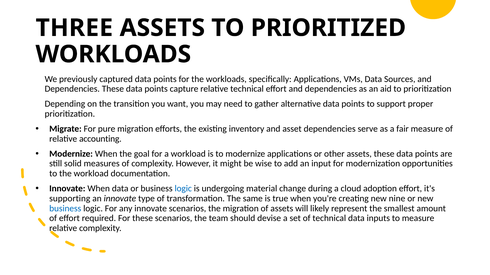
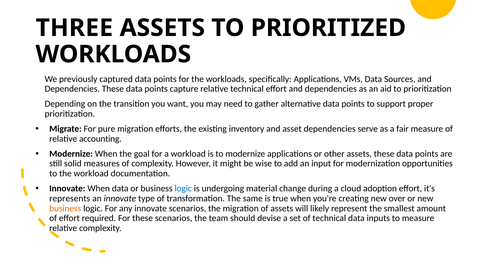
supporting: supporting -> represents
nine: nine -> over
business at (65, 209) colour: blue -> orange
